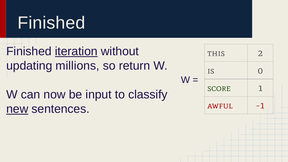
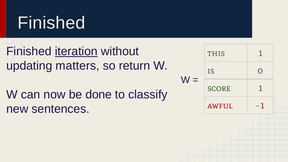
this 2: 2 -> 1
millions: millions -> matters
input: input -> done
new underline: present -> none
